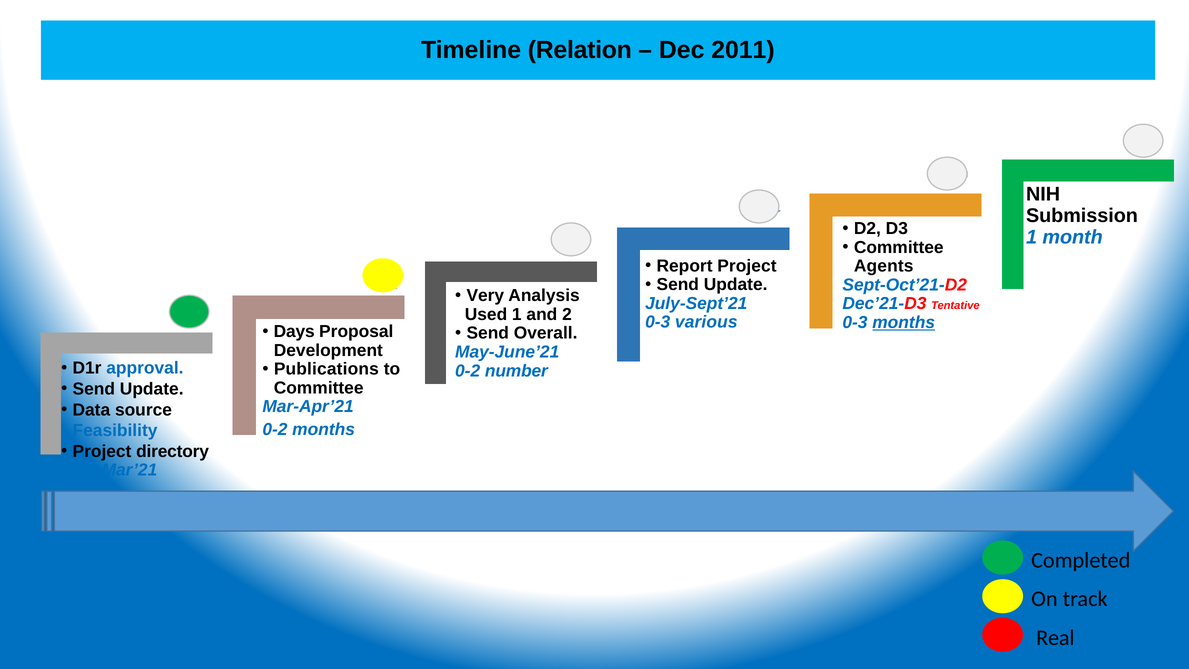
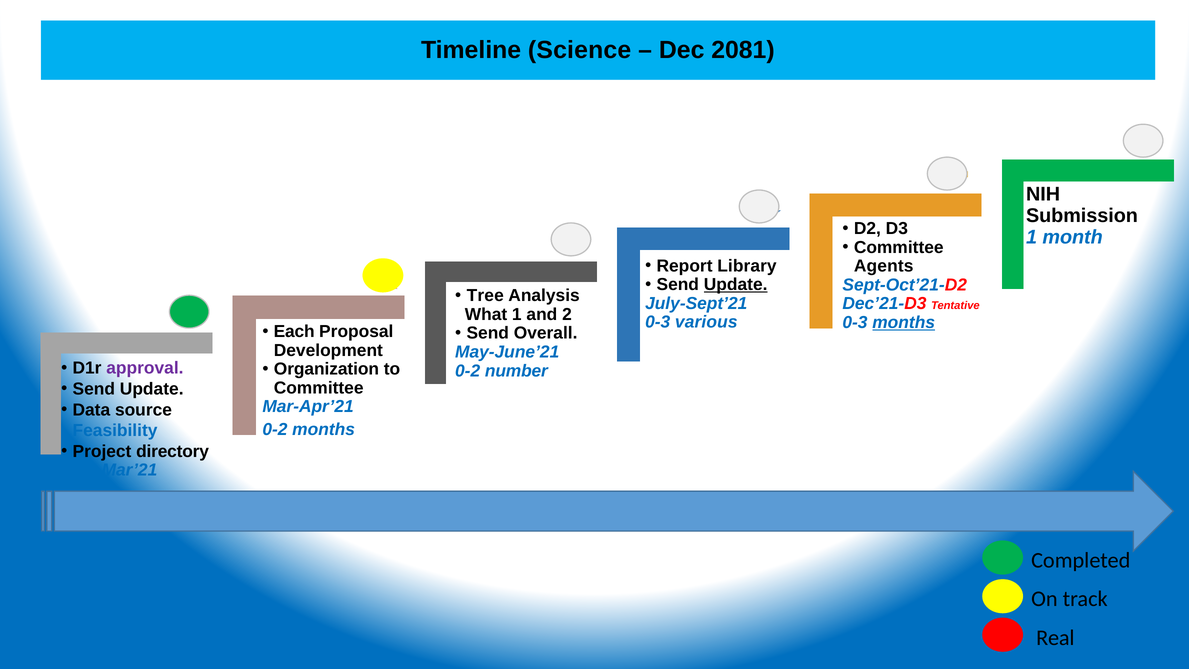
Relation: Relation -> Science
2011: 2011 -> 2081
Report Project: Project -> Library
Update at (736, 285) underline: none -> present
Very: Very -> Tree
Used: Used -> What
Days: Days -> Each
approval colour: blue -> purple
Publications: Publications -> Organization
